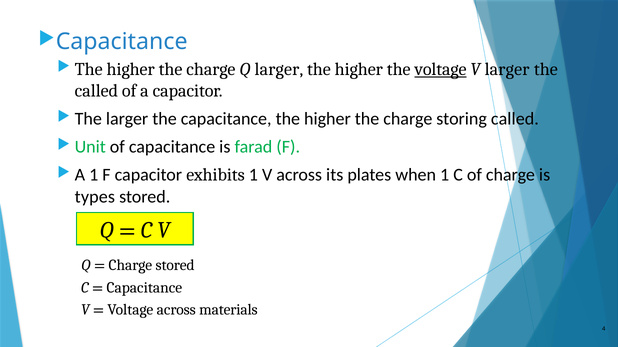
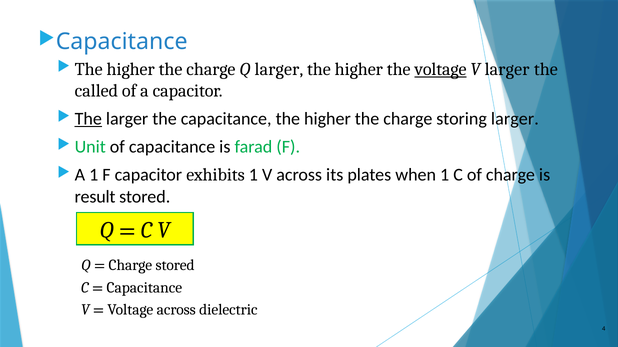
The at (88, 119) underline: none -> present
storing called: called -> larger
types: types -> result
materials: materials -> dielectric
